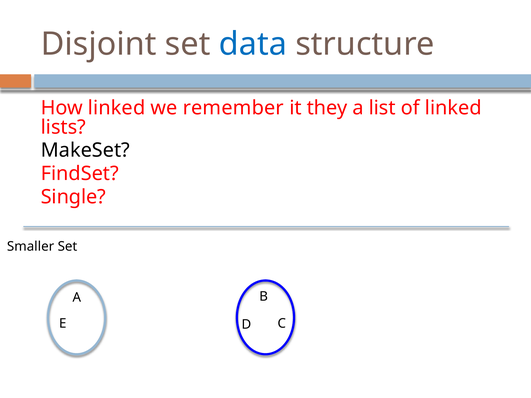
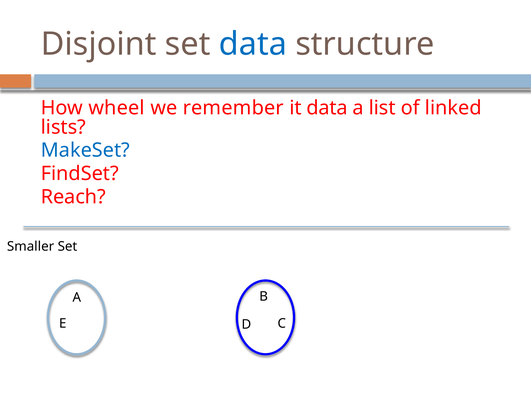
How linked: linked -> wheel
it they: they -> data
MakeSet colour: black -> blue
Single: Single -> Reach
